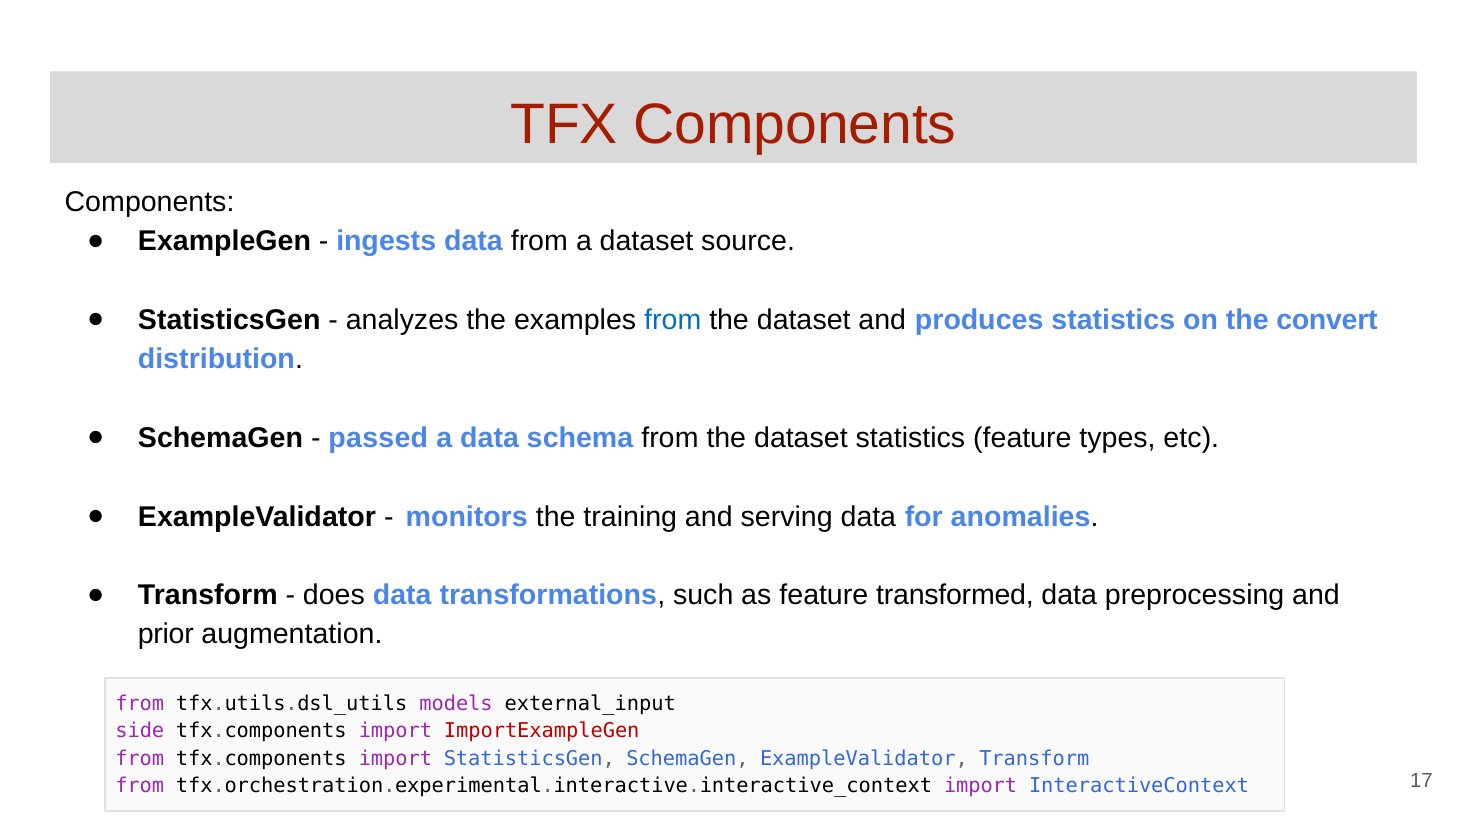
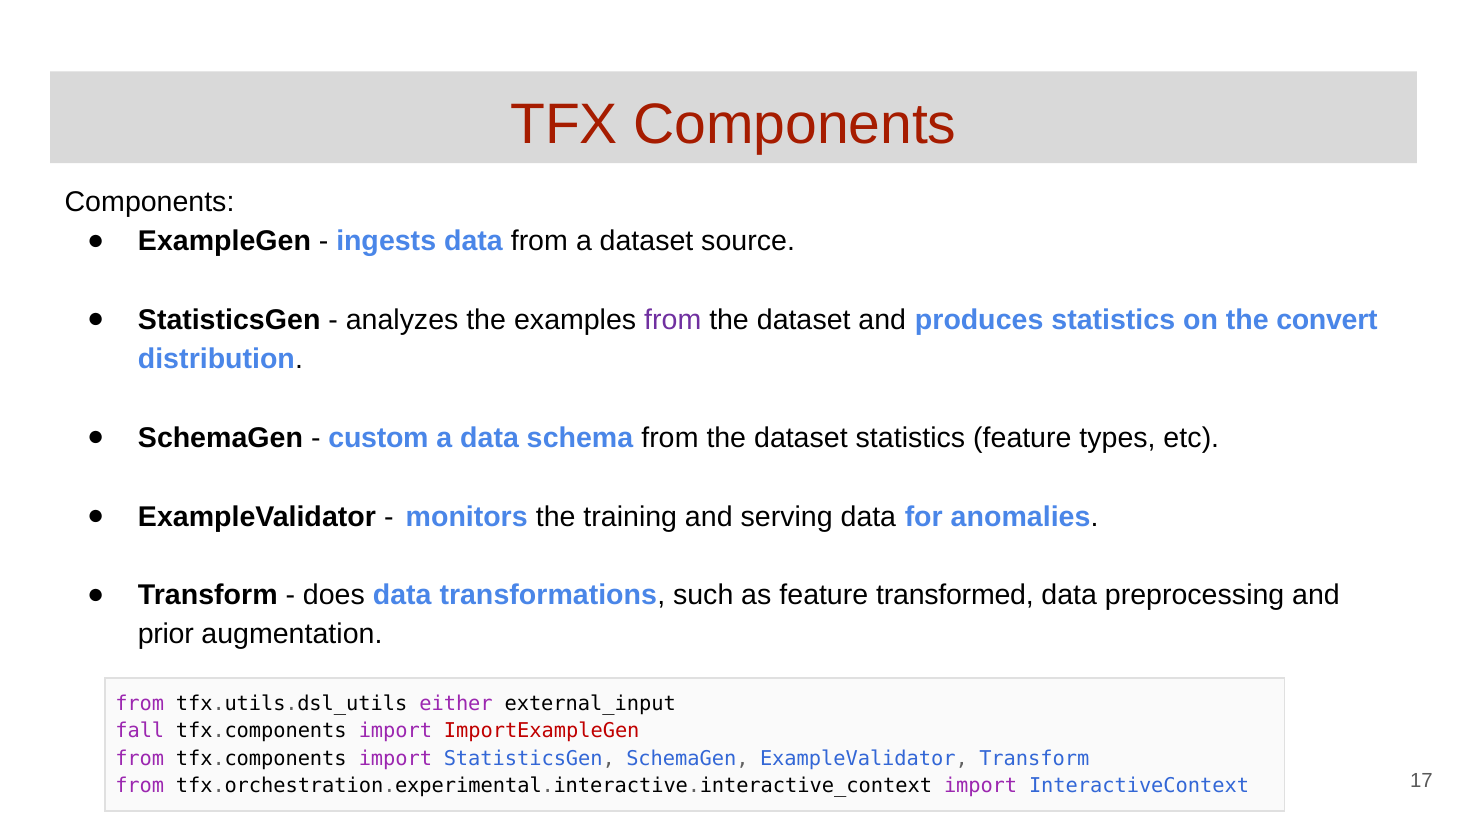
from at (673, 320) colour: blue -> purple
passed: passed -> custom
models: models -> either
side: side -> fall
